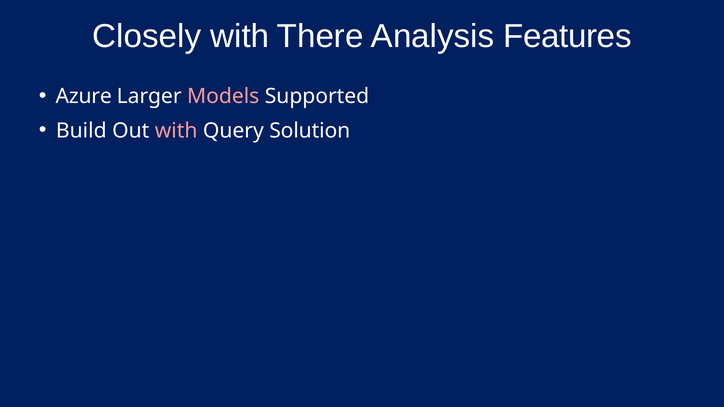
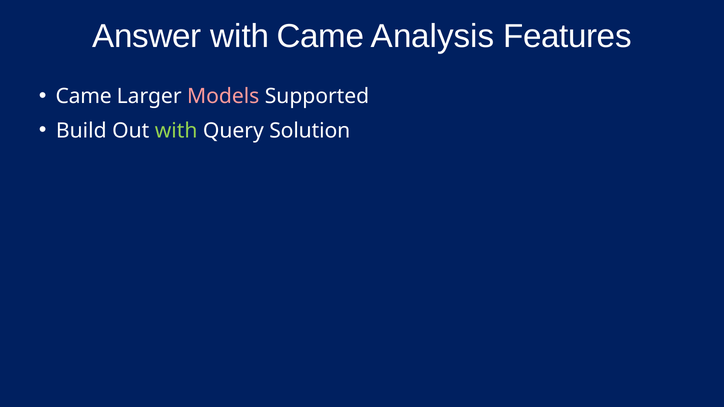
Closely: Closely -> Answer
with There: There -> Came
Azure at (84, 96): Azure -> Came
with at (176, 131) colour: pink -> light green
